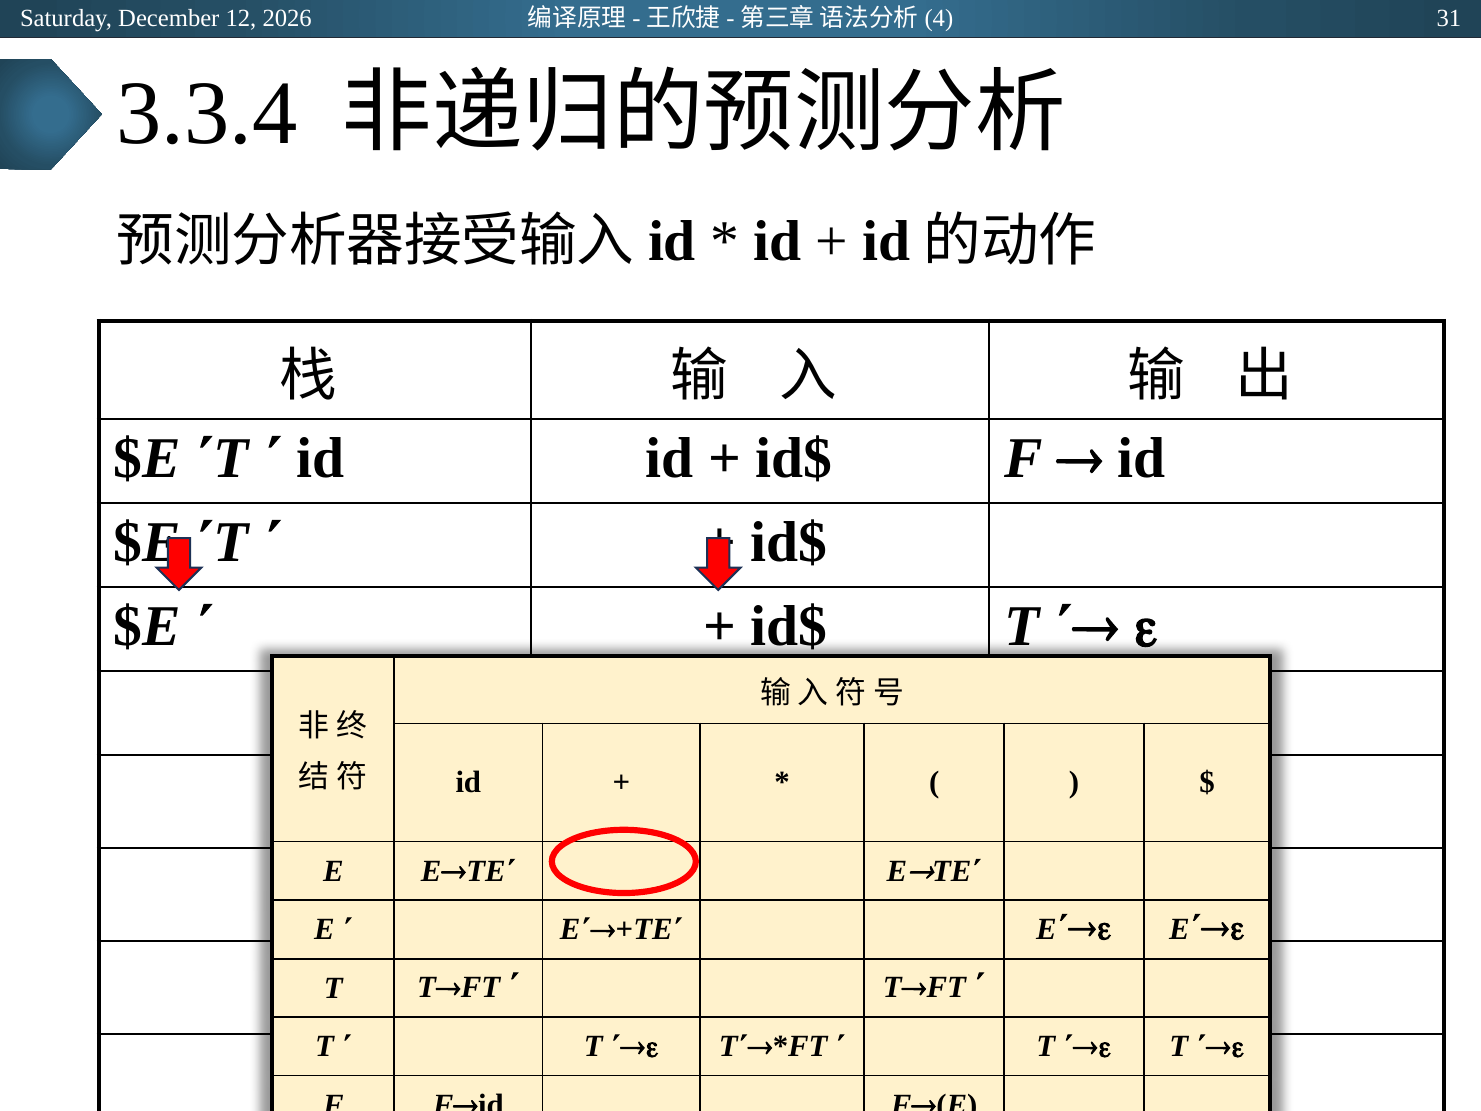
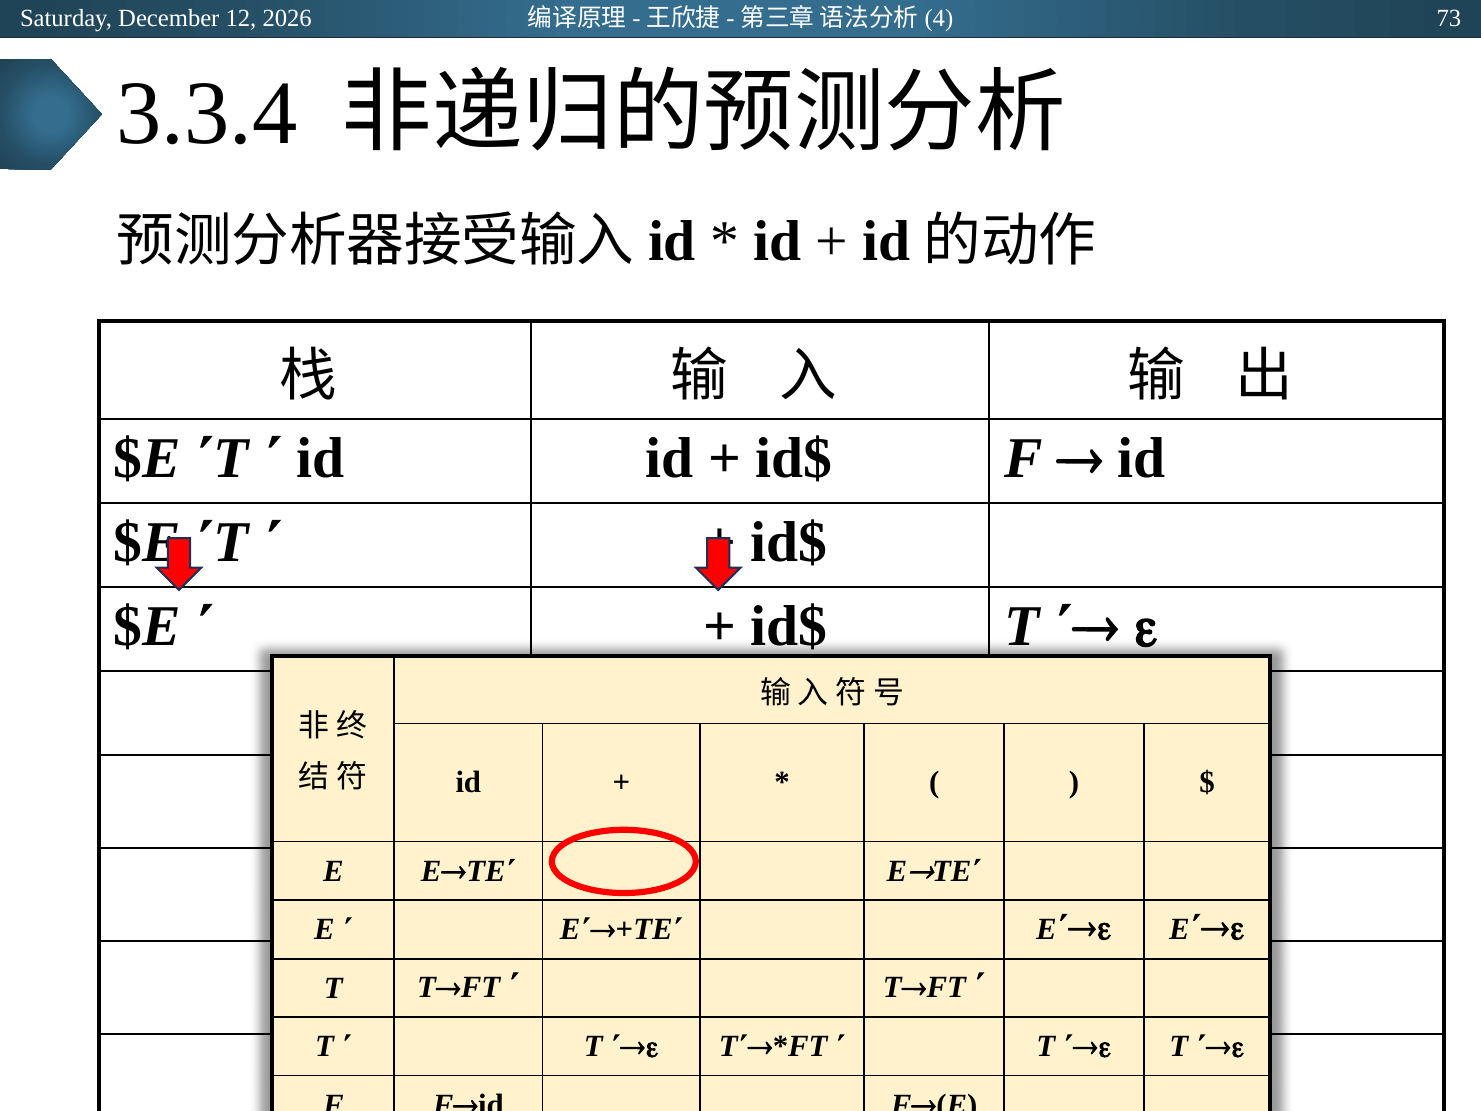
31: 31 -> 73
